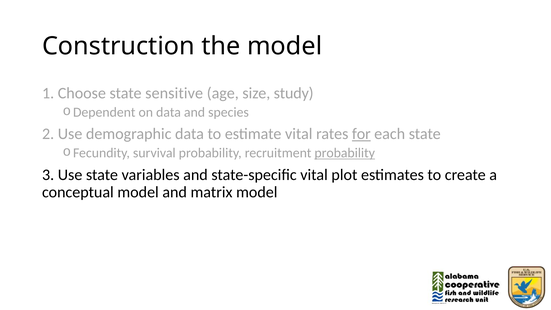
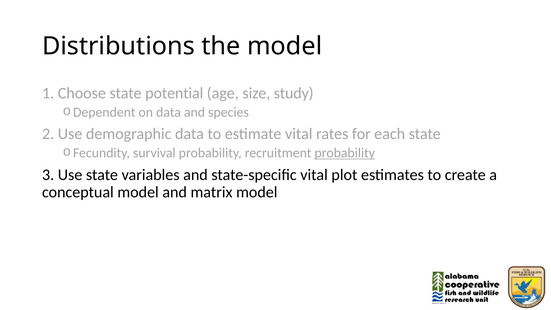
Construction: Construction -> Distributions
sensitive: sensitive -> potential
for underline: present -> none
